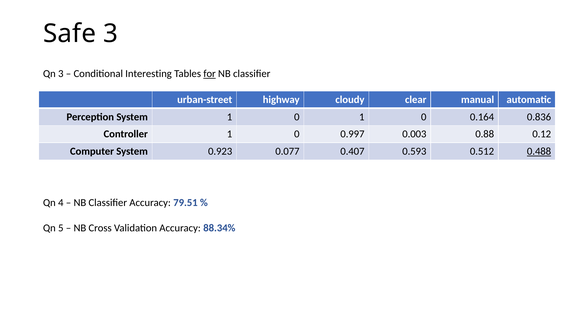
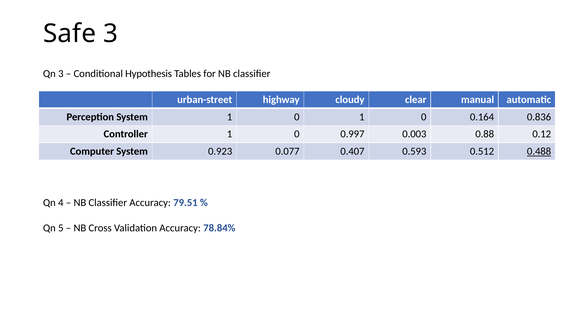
Interesting: Interesting -> Hypothesis
for underline: present -> none
88.34%: 88.34% -> 78.84%
